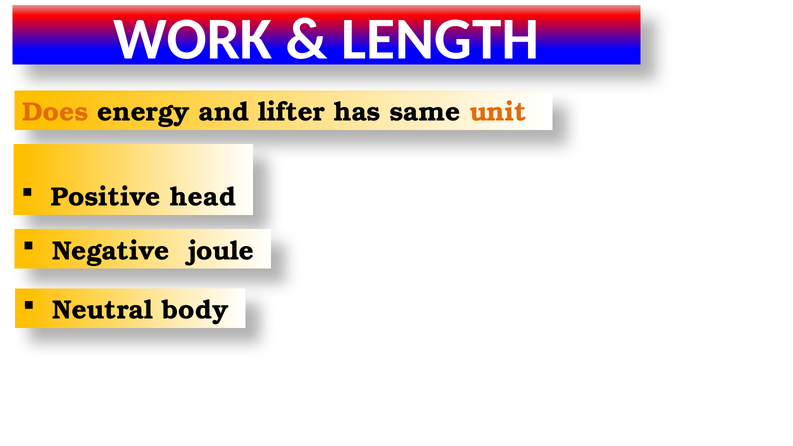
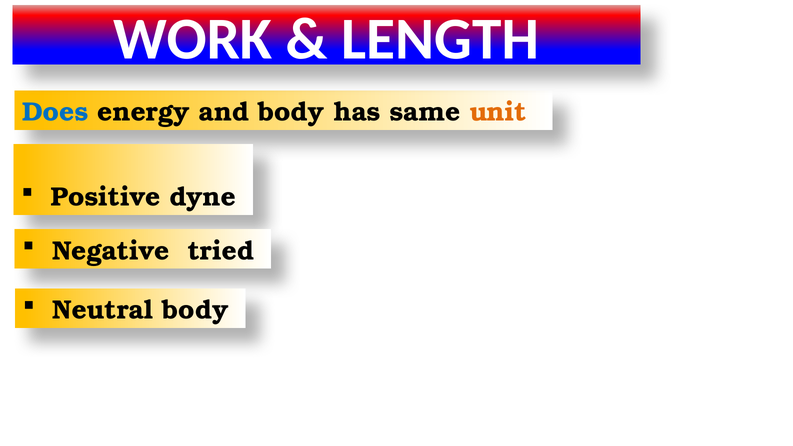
Does colour: orange -> blue
and lifter: lifter -> body
head: head -> dyne
joule: joule -> tried
